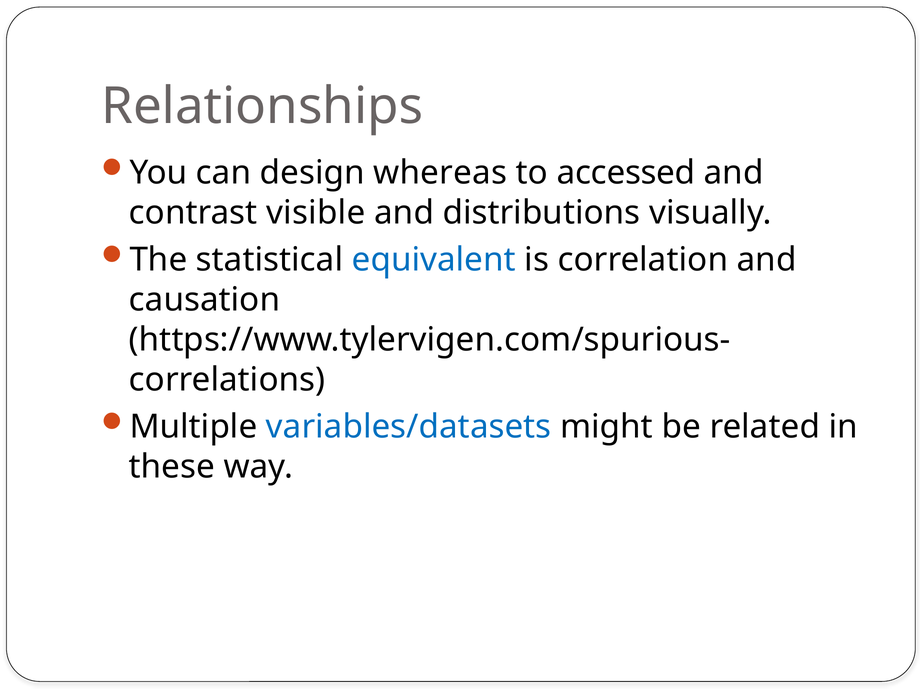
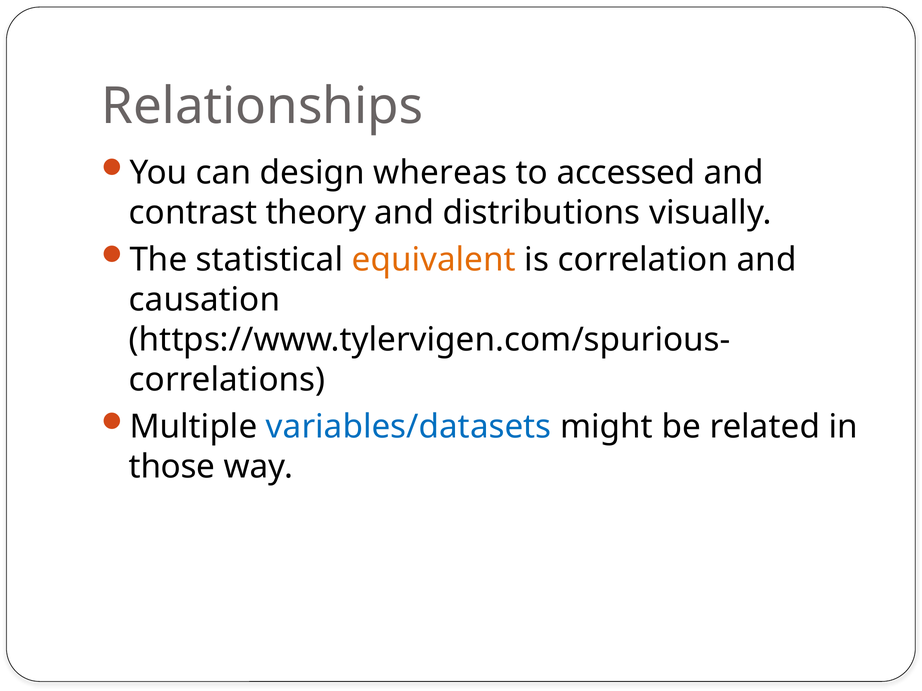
visible: visible -> theory
equivalent colour: blue -> orange
these: these -> those
